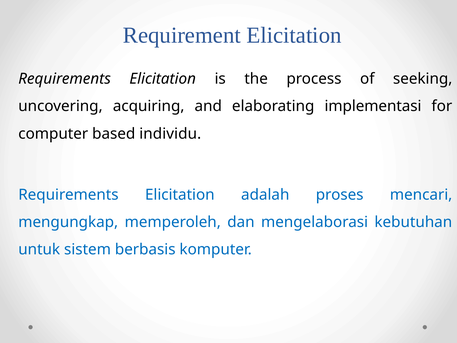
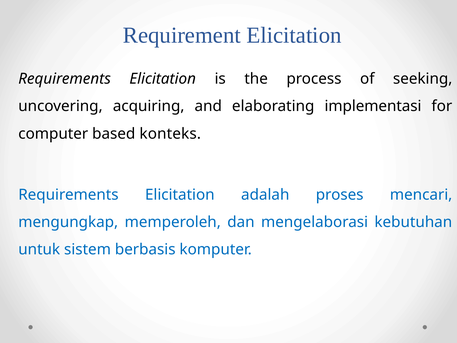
individu: individu -> konteks
